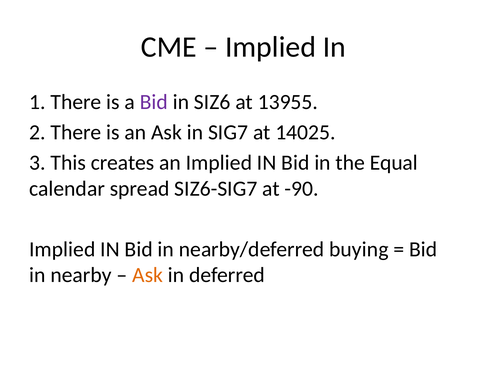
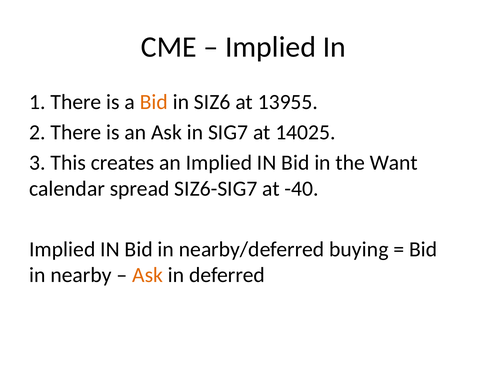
Bid at (154, 102) colour: purple -> orange
Equal: Equal -> Want
-90: -90 -> -40
